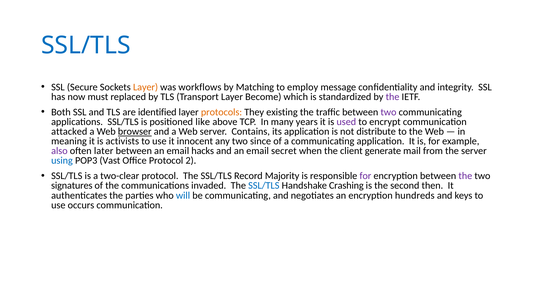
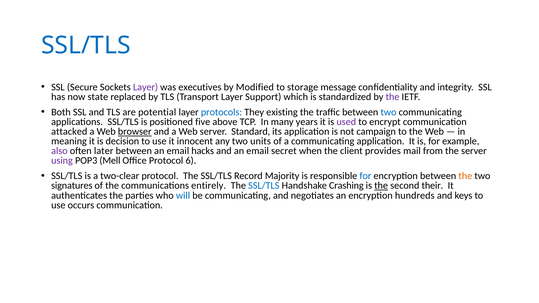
Layer at (146, 87) colour: orange -> purple
workflows: workflows -> executives
Matching: Matching -> Modified
employ: employ -> storage
must: must -> state
Become: Become -> Support
identified: identified -> potential
protocols colour: orange -> blue
two at (388, 112) colour: purple -> blue
like: like -> five
Contains: Contains -> Standard
distribute: distribute -> campaign
activists: activists -> decision
since: since -> units
generate: generate -> provides
using colour: blue -> purple
Vast: Vast -> Mell
2: 2 -> 6
for at (365, 176) colour: purple -> blue
the at (465, 176) colour: purple -> orange
invaded: invaded -> entirely
the at (381, 186) underline: none -> present
then: then -> their
